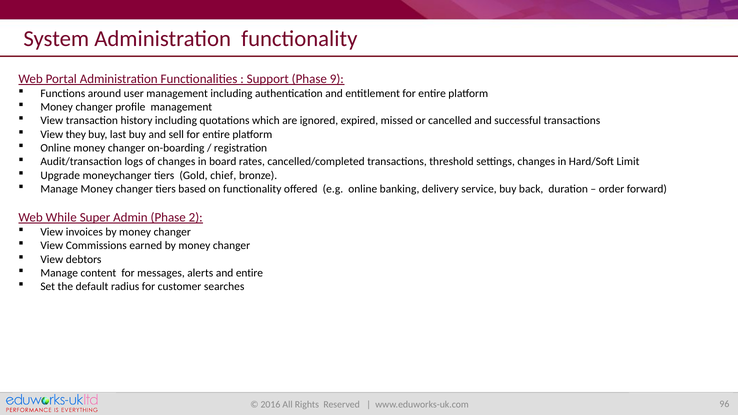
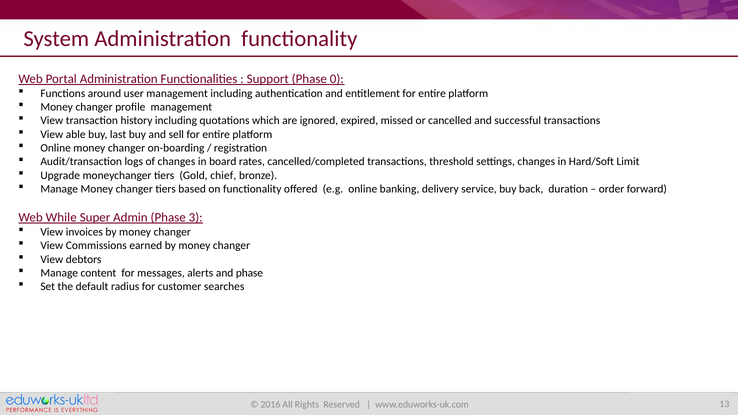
9: 9 -> 0
they: they -> able
2: 2 -> 3
and entire: entire -> phase
96: 96 -> 13
